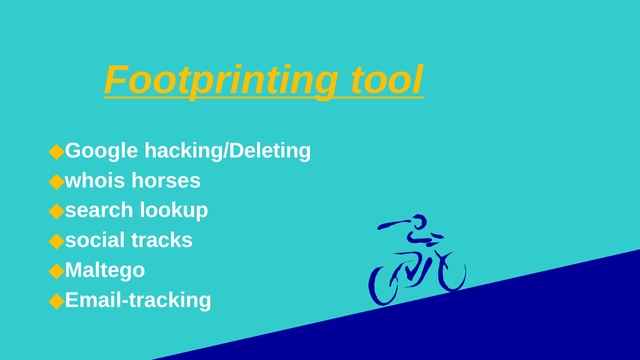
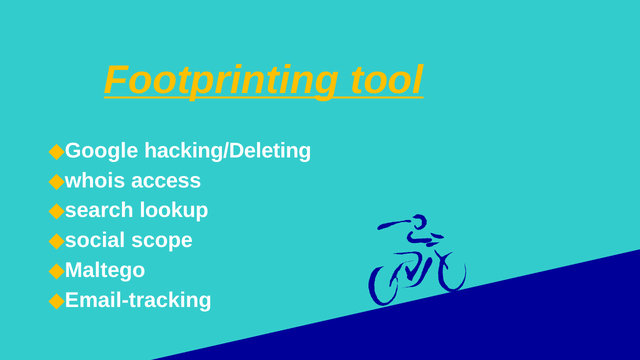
horses: horses -> access
tracks: tracks -> scope
